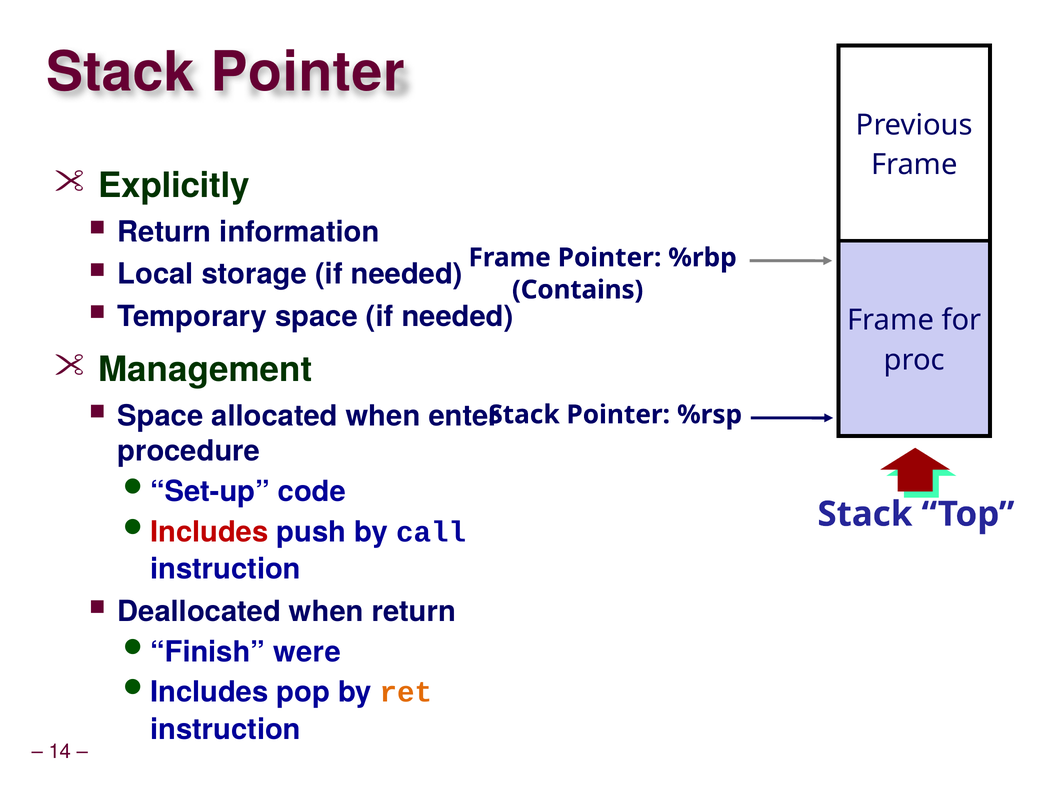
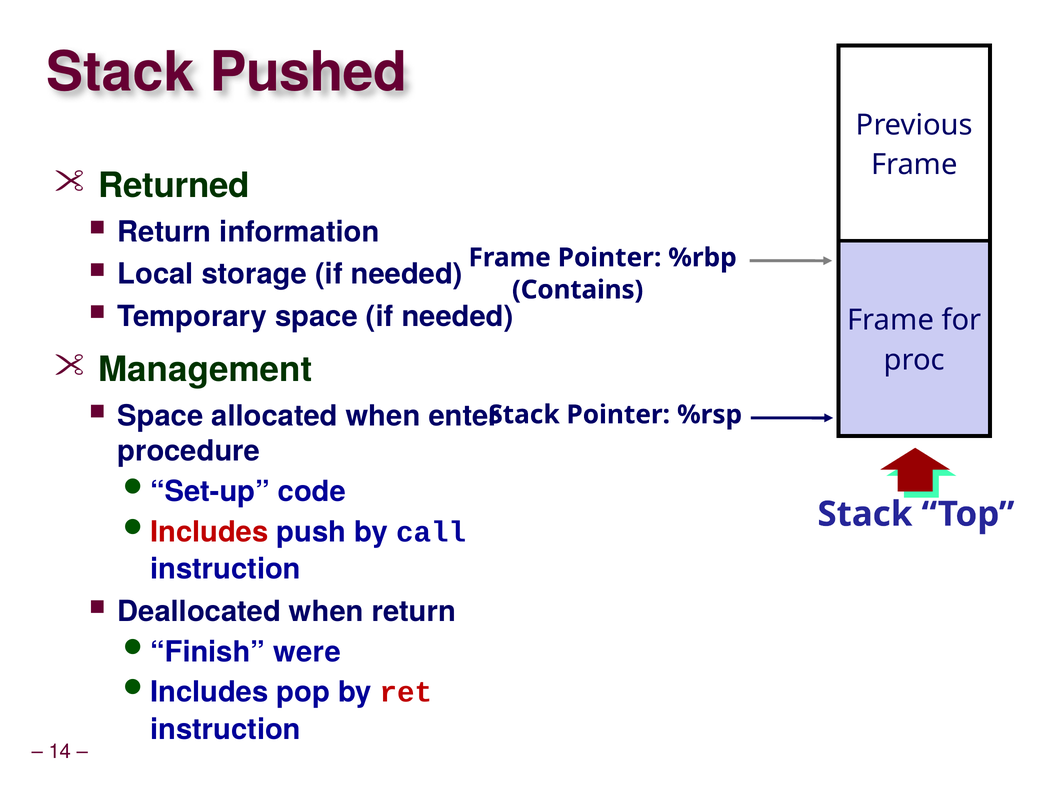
Pointer at (308, 72): Pointer -> Pushed
Explicitly: Explicitly -> Returned
ret colour: orange -> red
